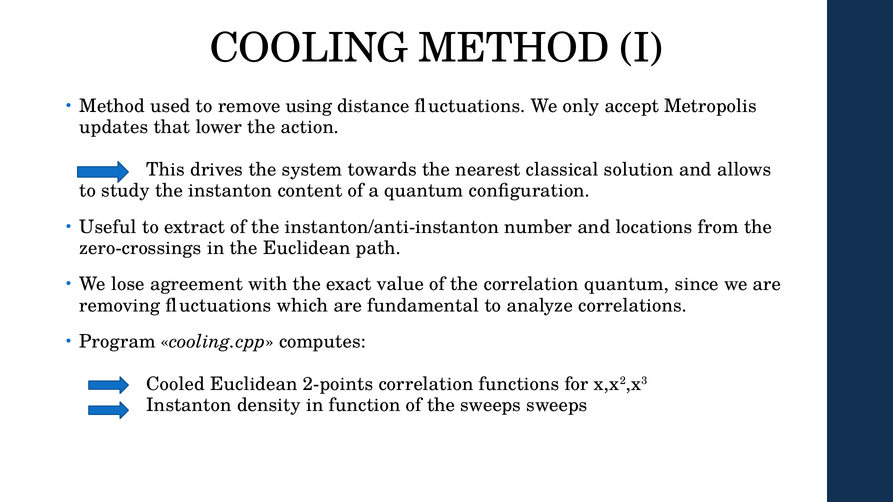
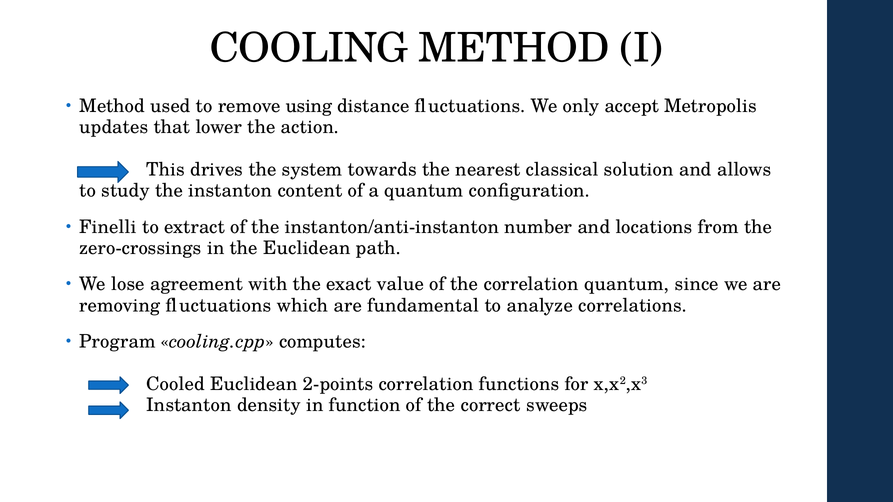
Useful: Useful -> Finelli
the sweeps: sweeps -> correct
